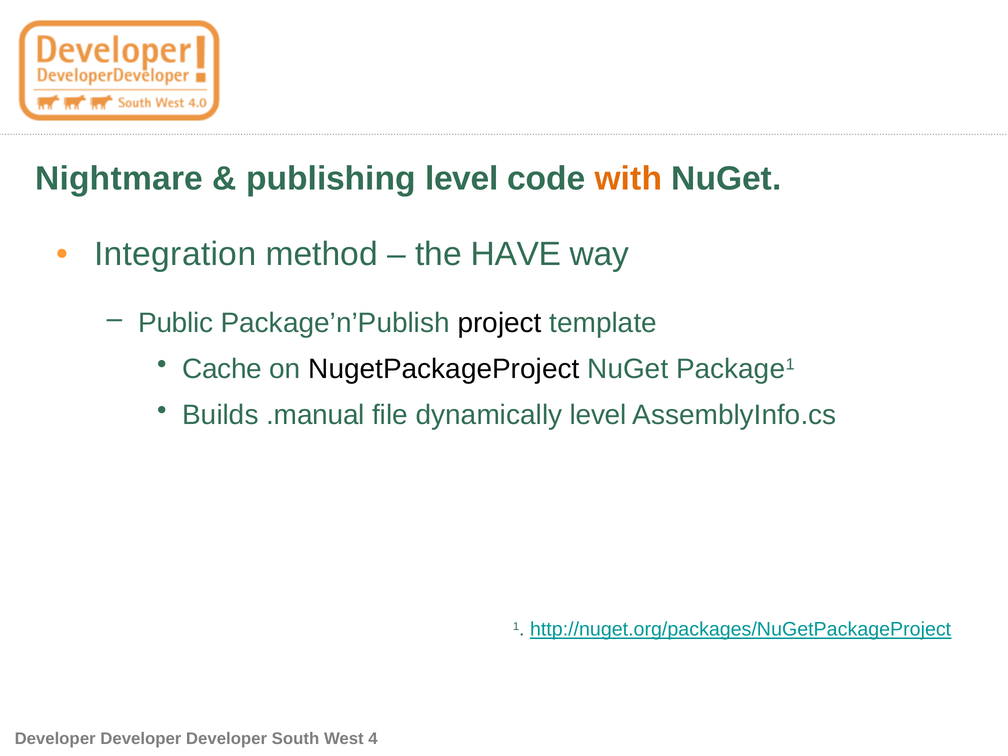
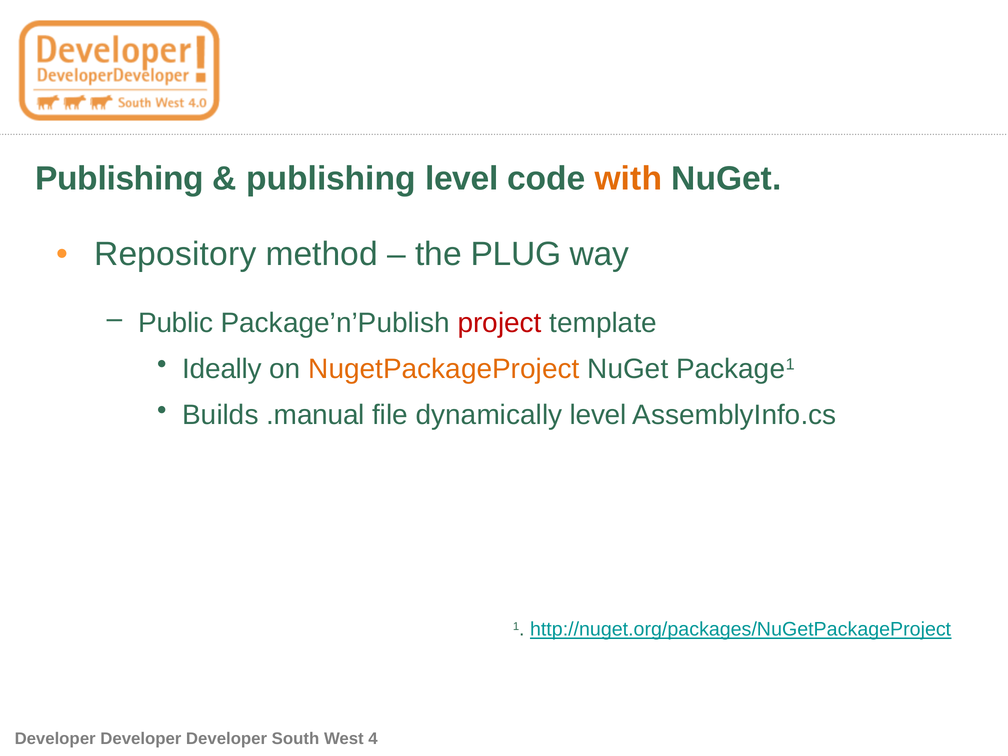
Nightmare at (119, 179): Nightmare -> Publishing
Integration: Integration -> Repository
HAVE: HAVE -> PLUG
project colour: black -> red
Cache: Cache -> Ideally
NugetPackageProject colour: black -> orange
